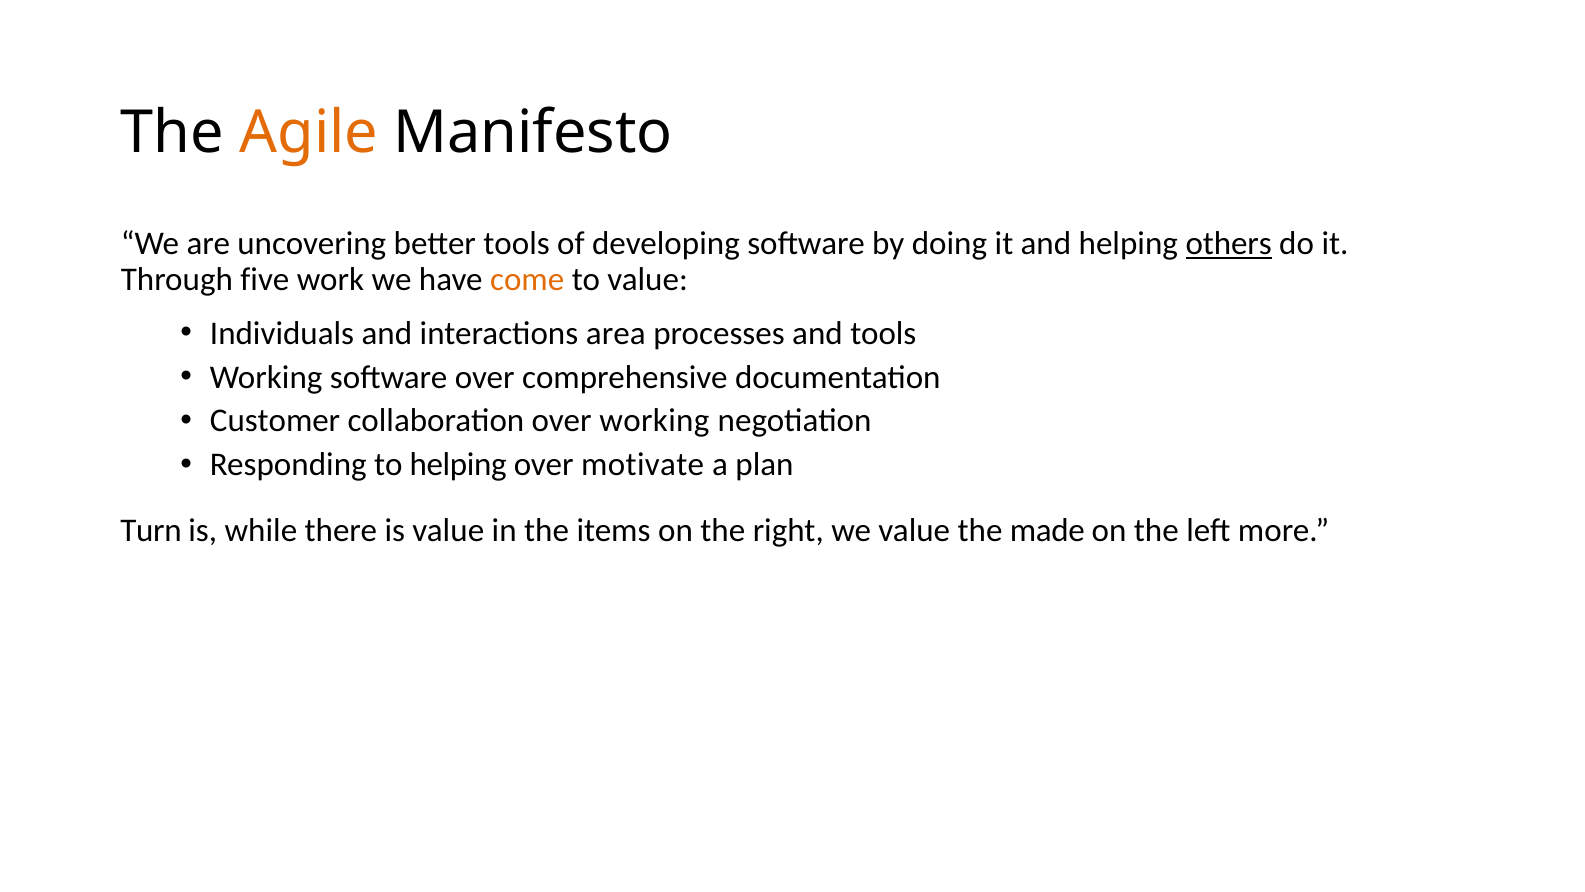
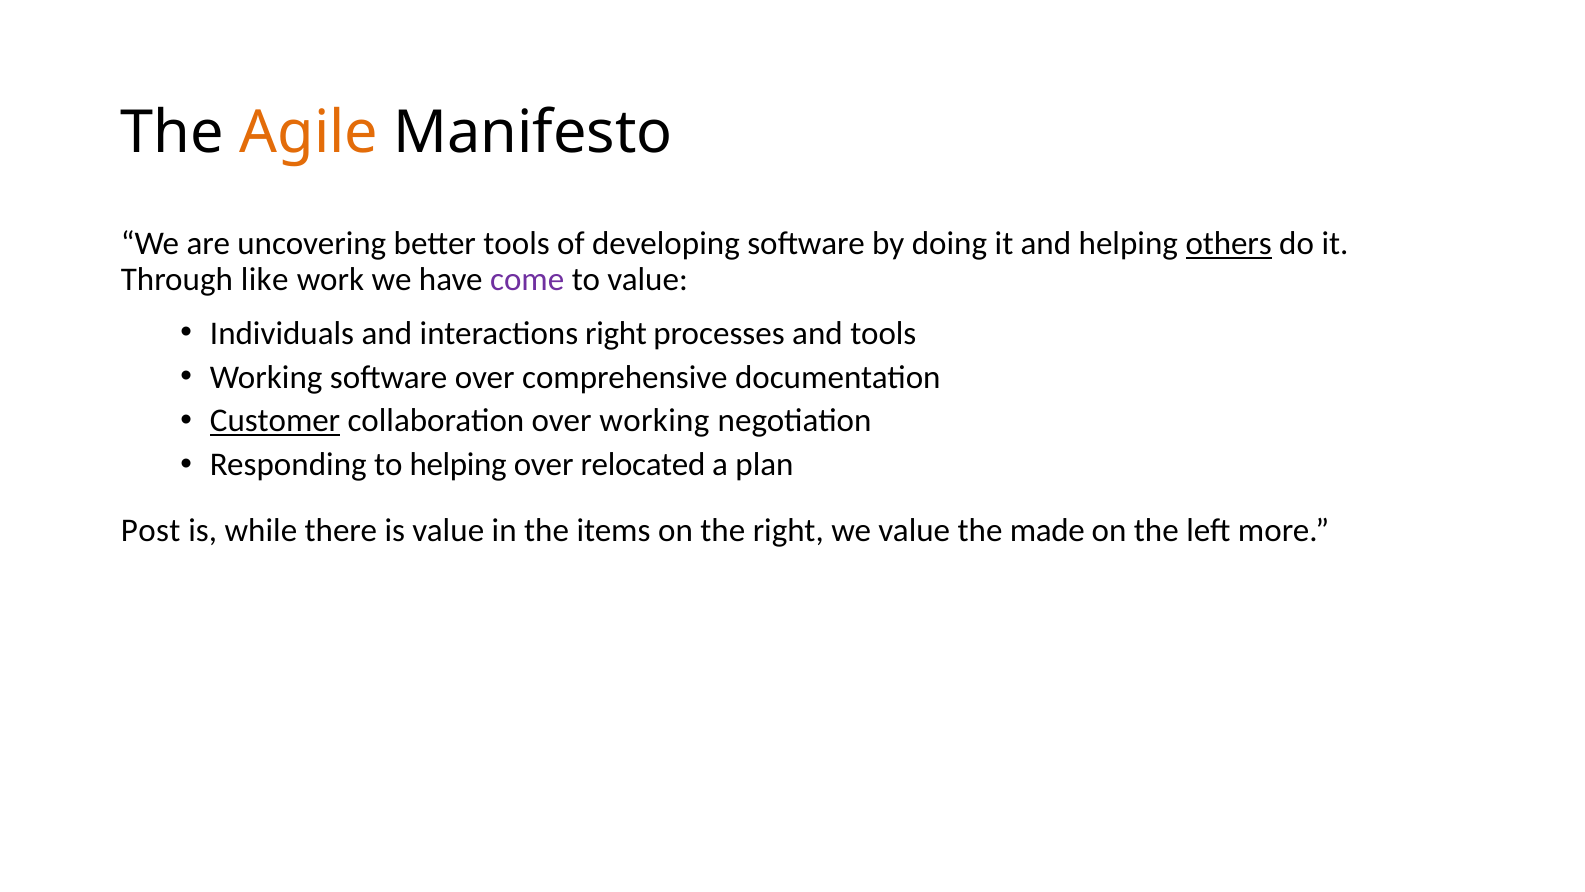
five: five -> like
come colour: orange -> purple
interactions area: area -> right
Customer underline: none -> present
motivate: motivate -> relocated
Turn: Turn -> Post
